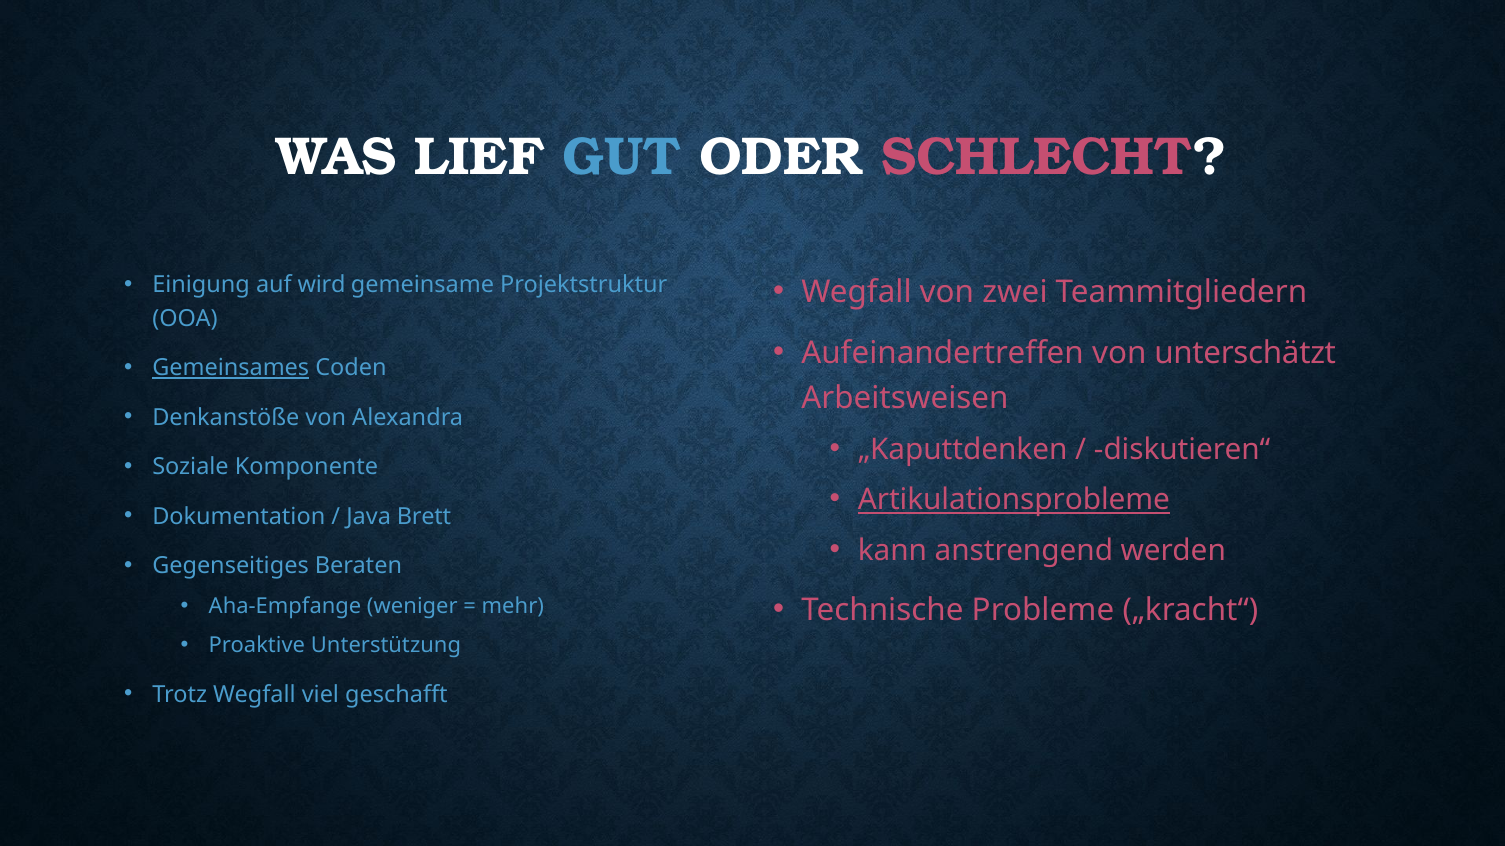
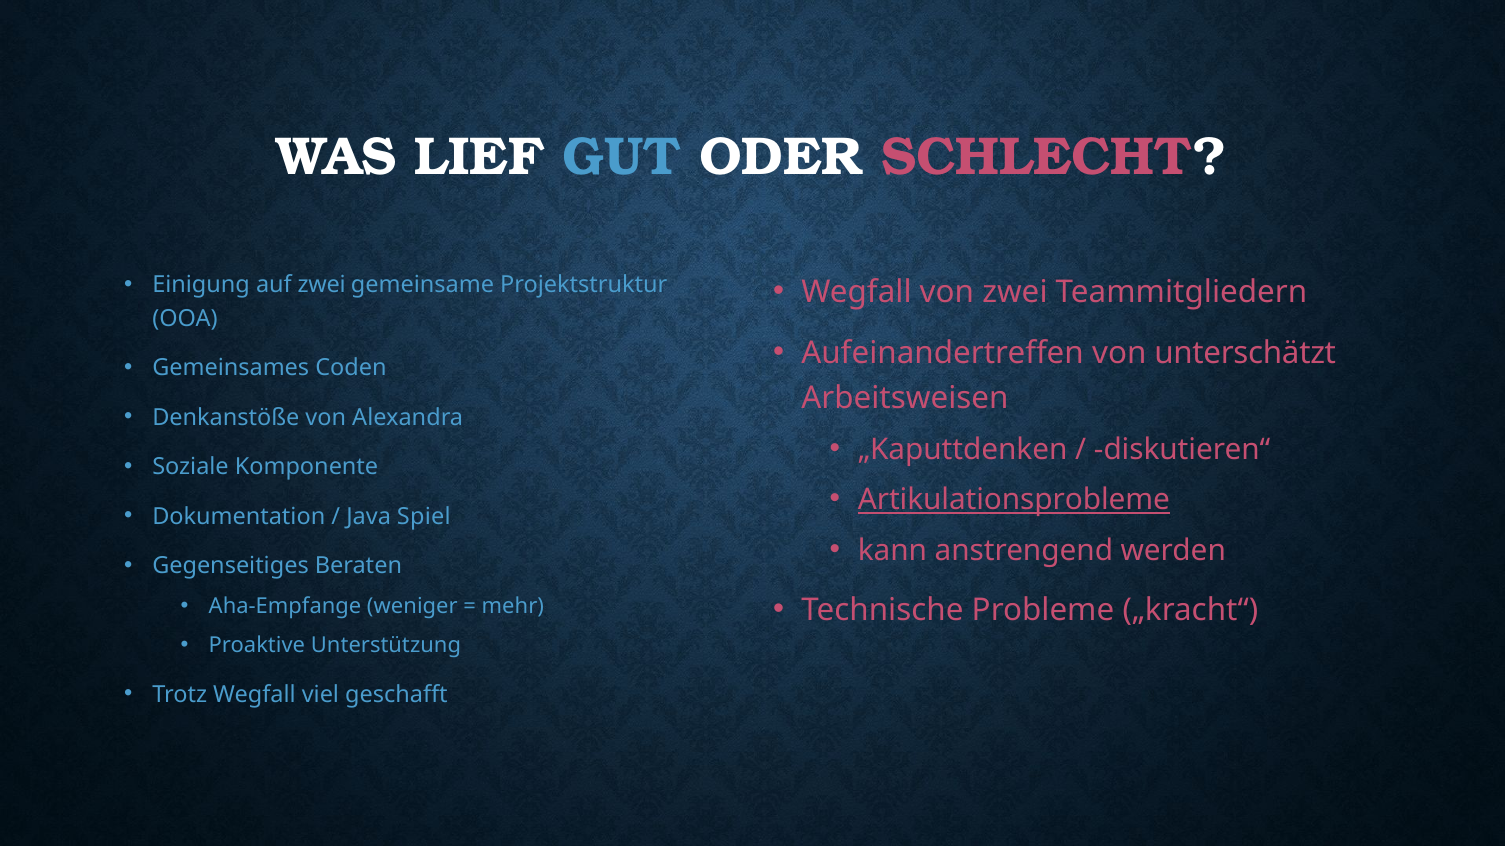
auf wird: wird -> zwei
Gemeinsames underline: present -> none
Brett: Brett -> Spiel
